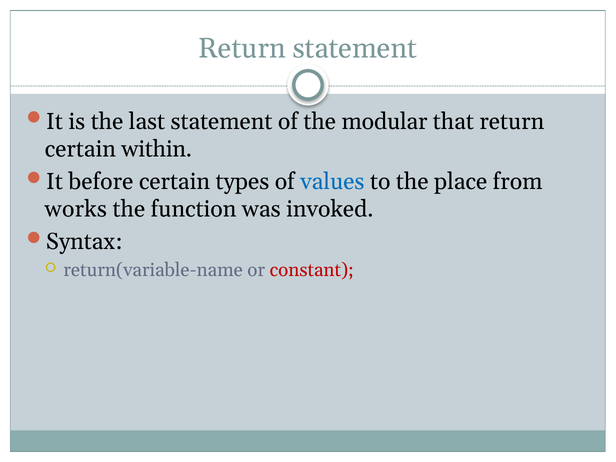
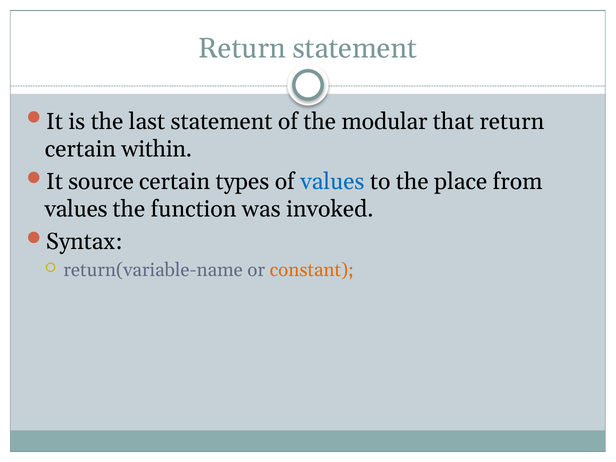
before: before -> source
works at (76, 209): works -> values
constant colour: red -> orange
